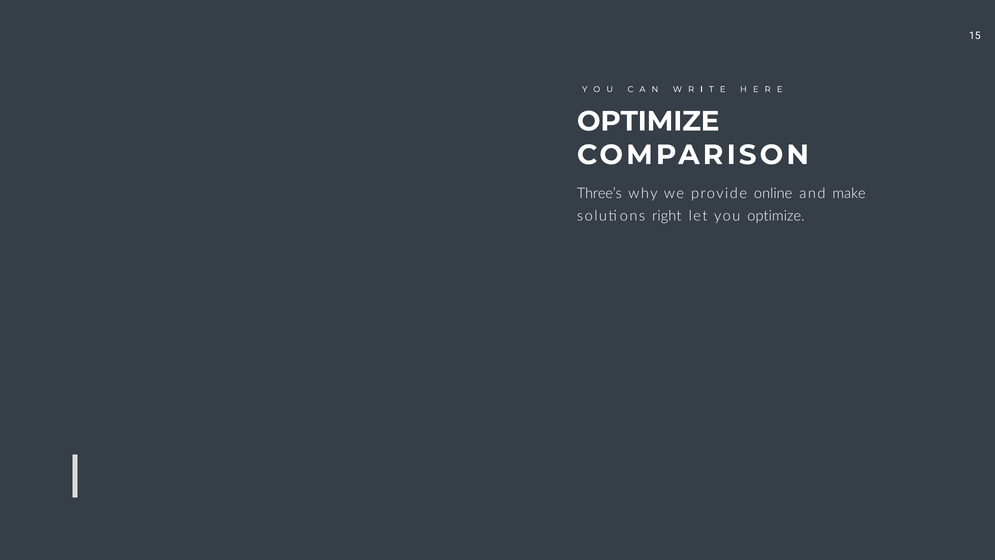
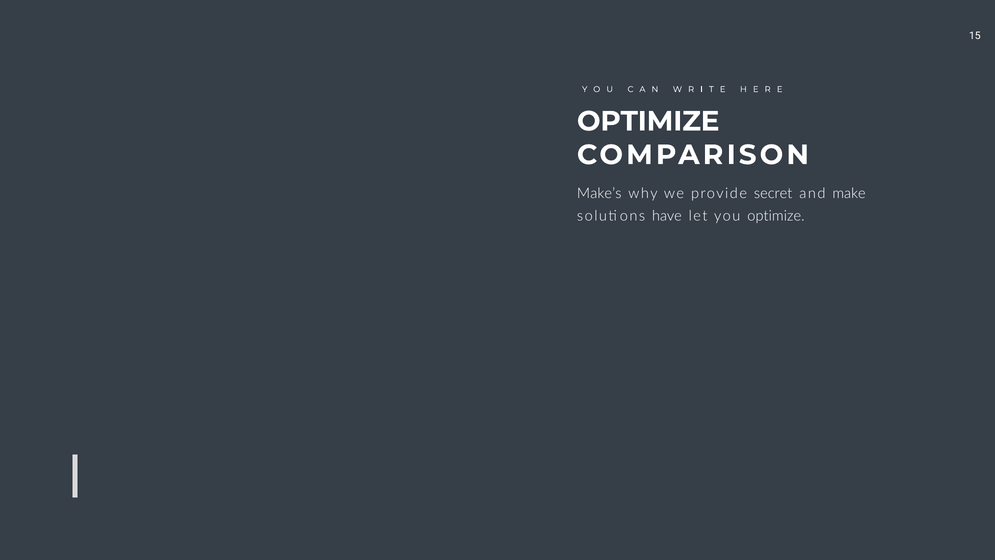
Three’s: Three’s -> Make’s
online: online -> secret
right: right -> have
